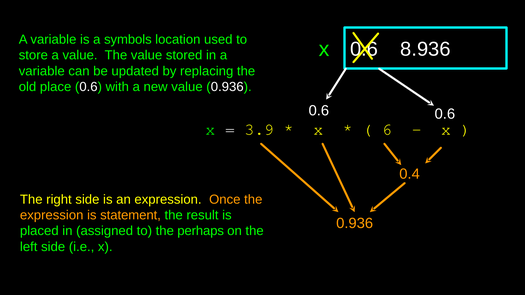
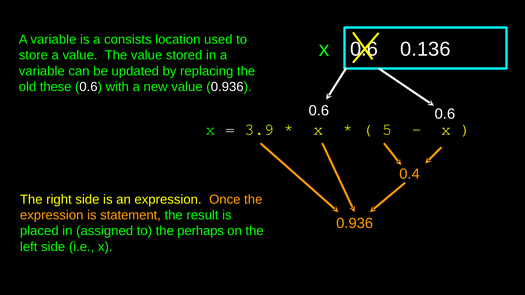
symbols: symbols -> consists
8.936: 8.936 -> 0.136
place: place -> these
6: 6 -> 5
